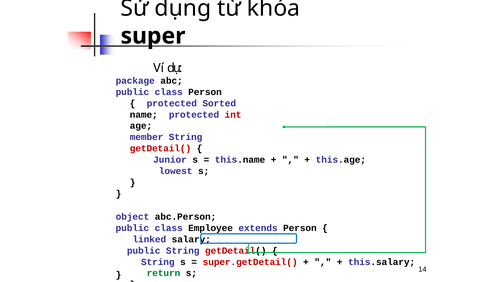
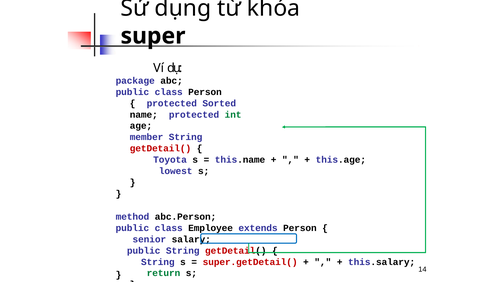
int colour: red -> green
Junior: Junior -> Toyota
object: object -> method
linked: linked -> senior
